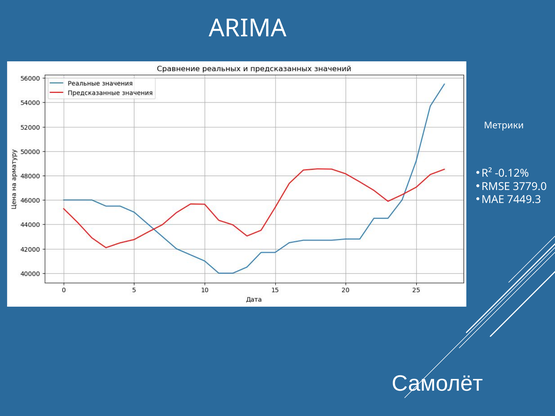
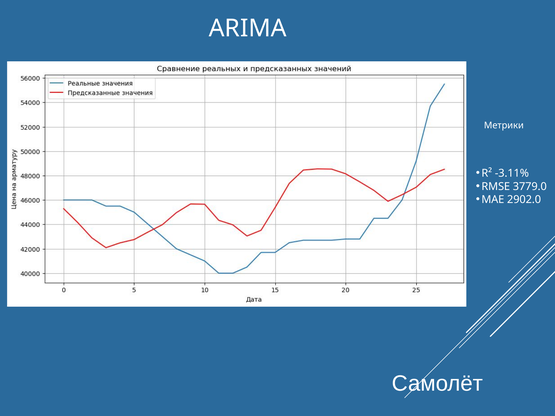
-0.12%: -0.12% -> -3.11%
7449.3: 7449.3 -> 2902.0
